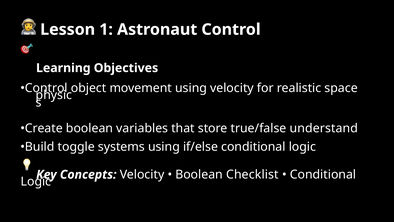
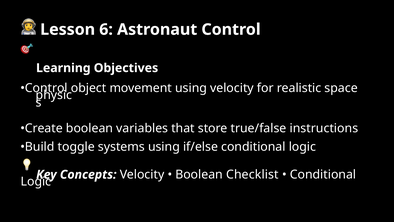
1: 1 -> 6
understand: understand -> instructions
